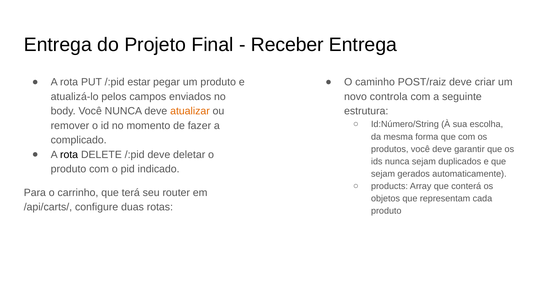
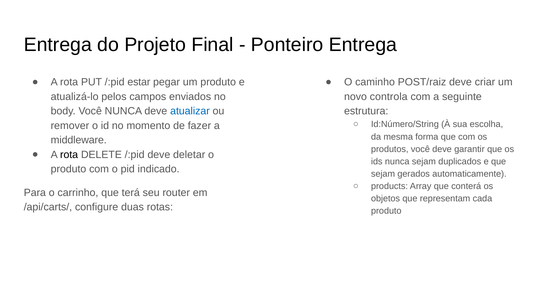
Receber: Receber -> Ponteiro
atualizar colour: orange -> blue
complicado: complicado -> middleware
